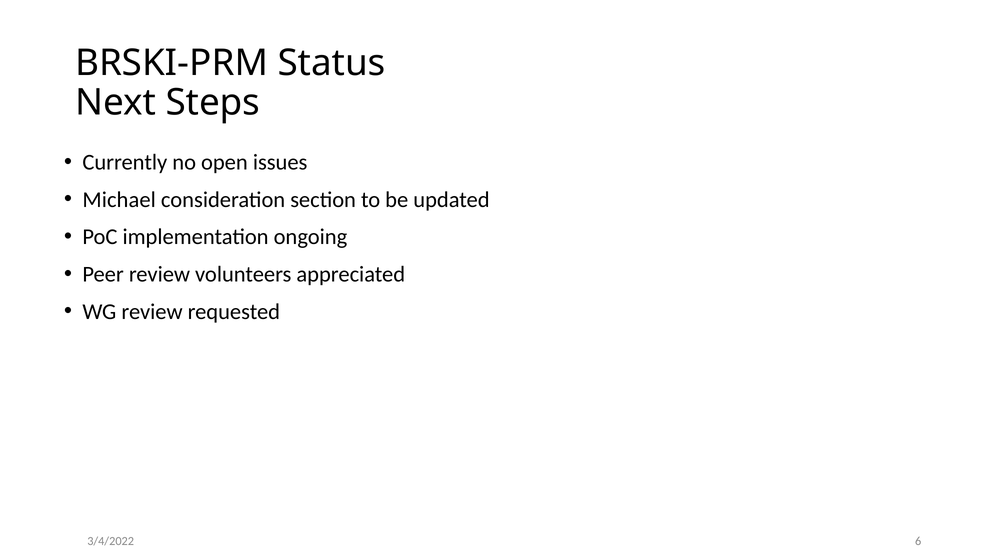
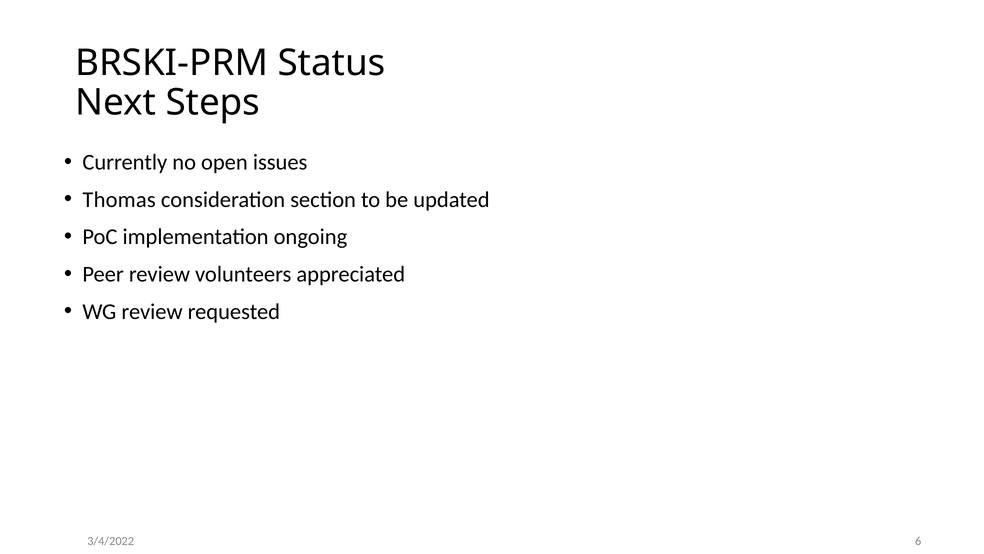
Michael: Michael -> Thomas
